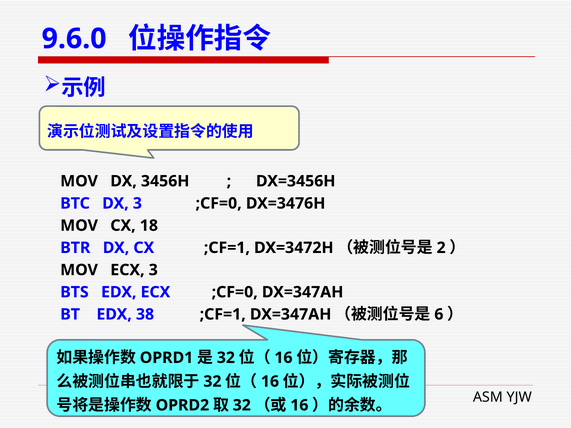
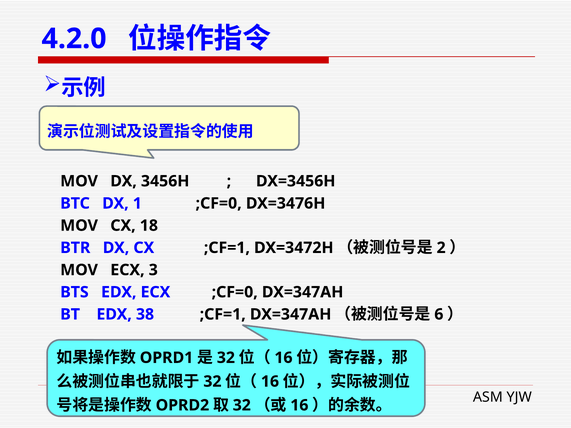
9.6.0: 9.6.0 -> 4.2.0
DX 3: 3 -> 1
